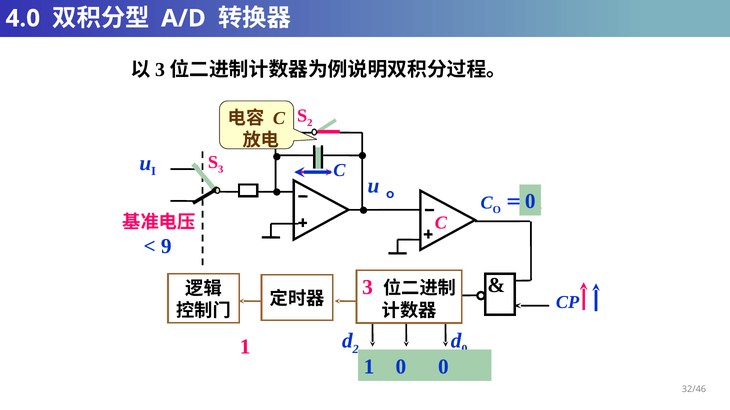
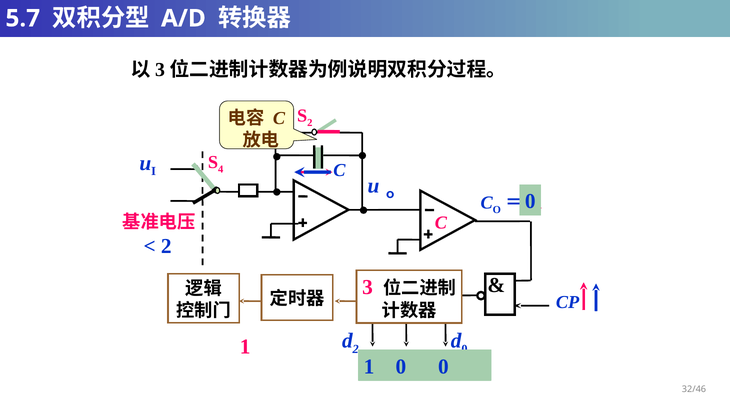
4.0: 4.0 -> 5.7
3 at (221, 169): 3 -> 4
9 at (166, 247): 9 -> 2
